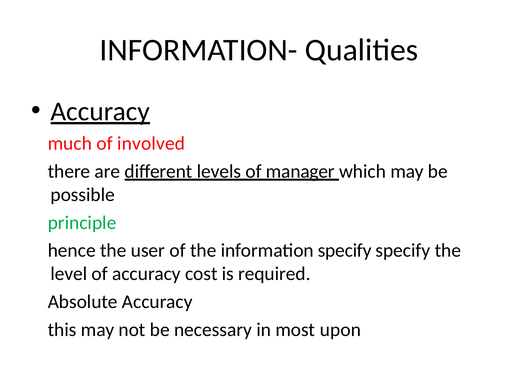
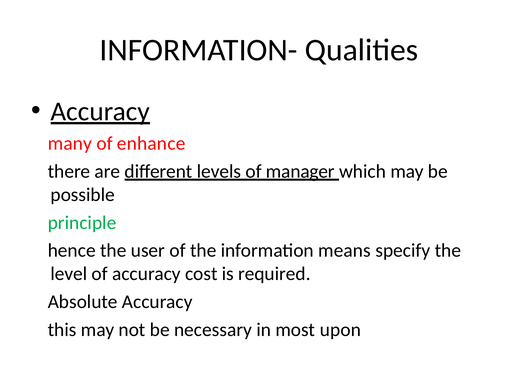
much: much -> many
involved: involved -> enhance
information specify: specify -> means
